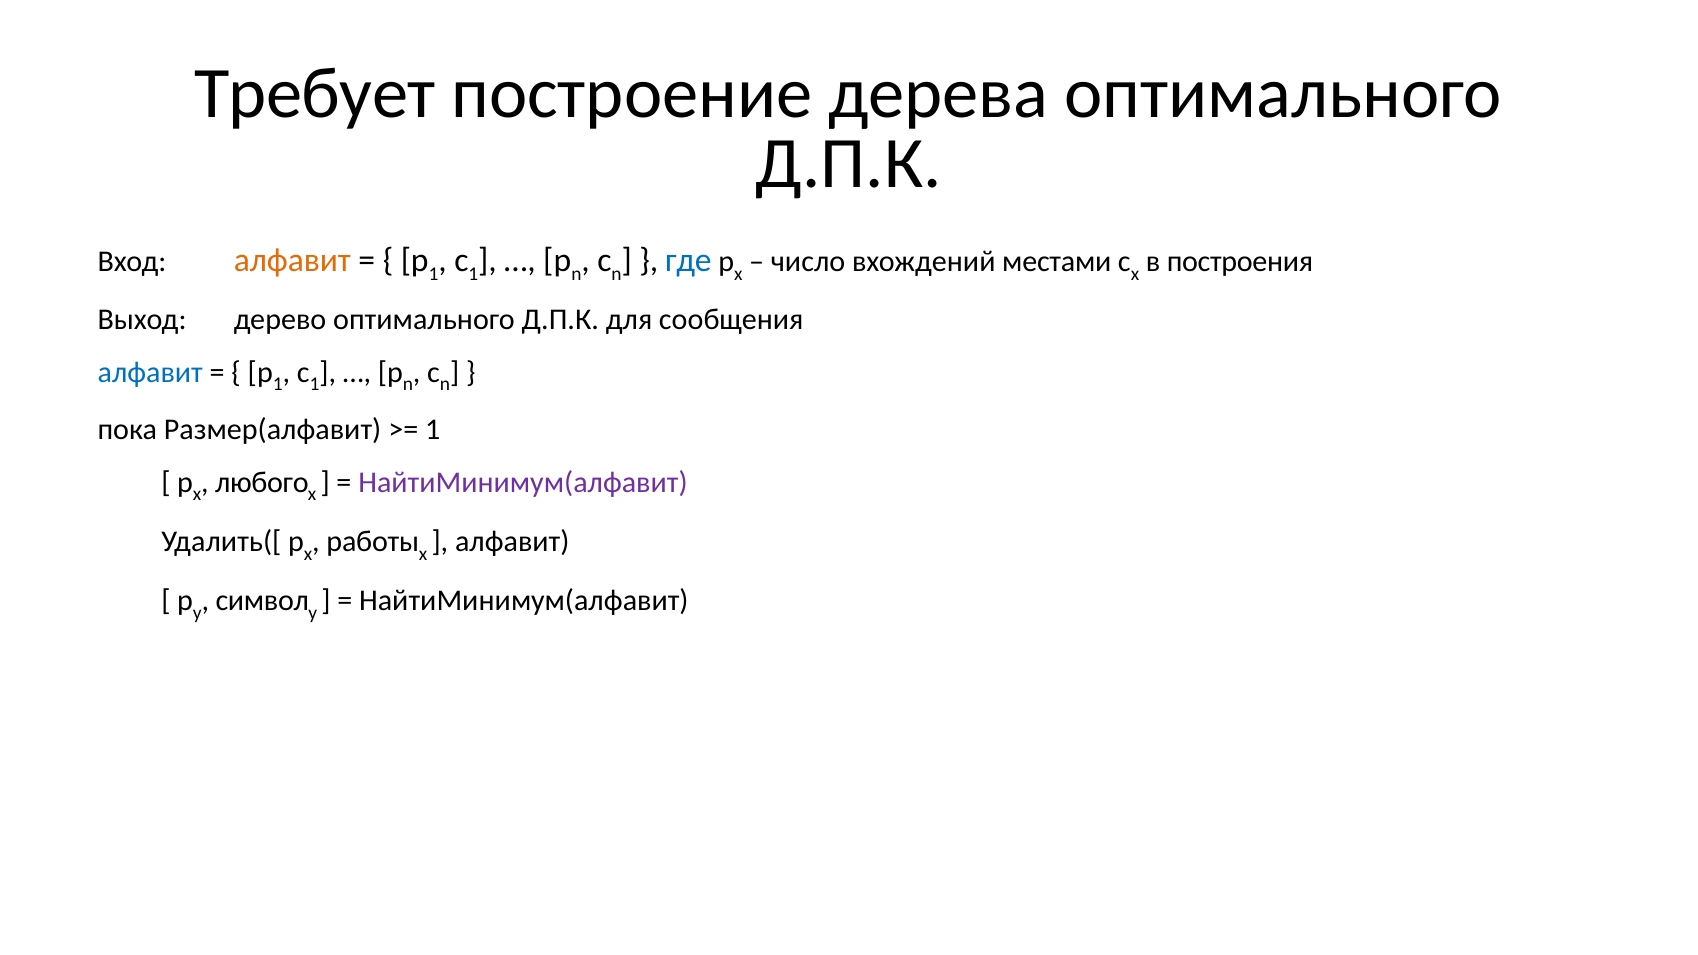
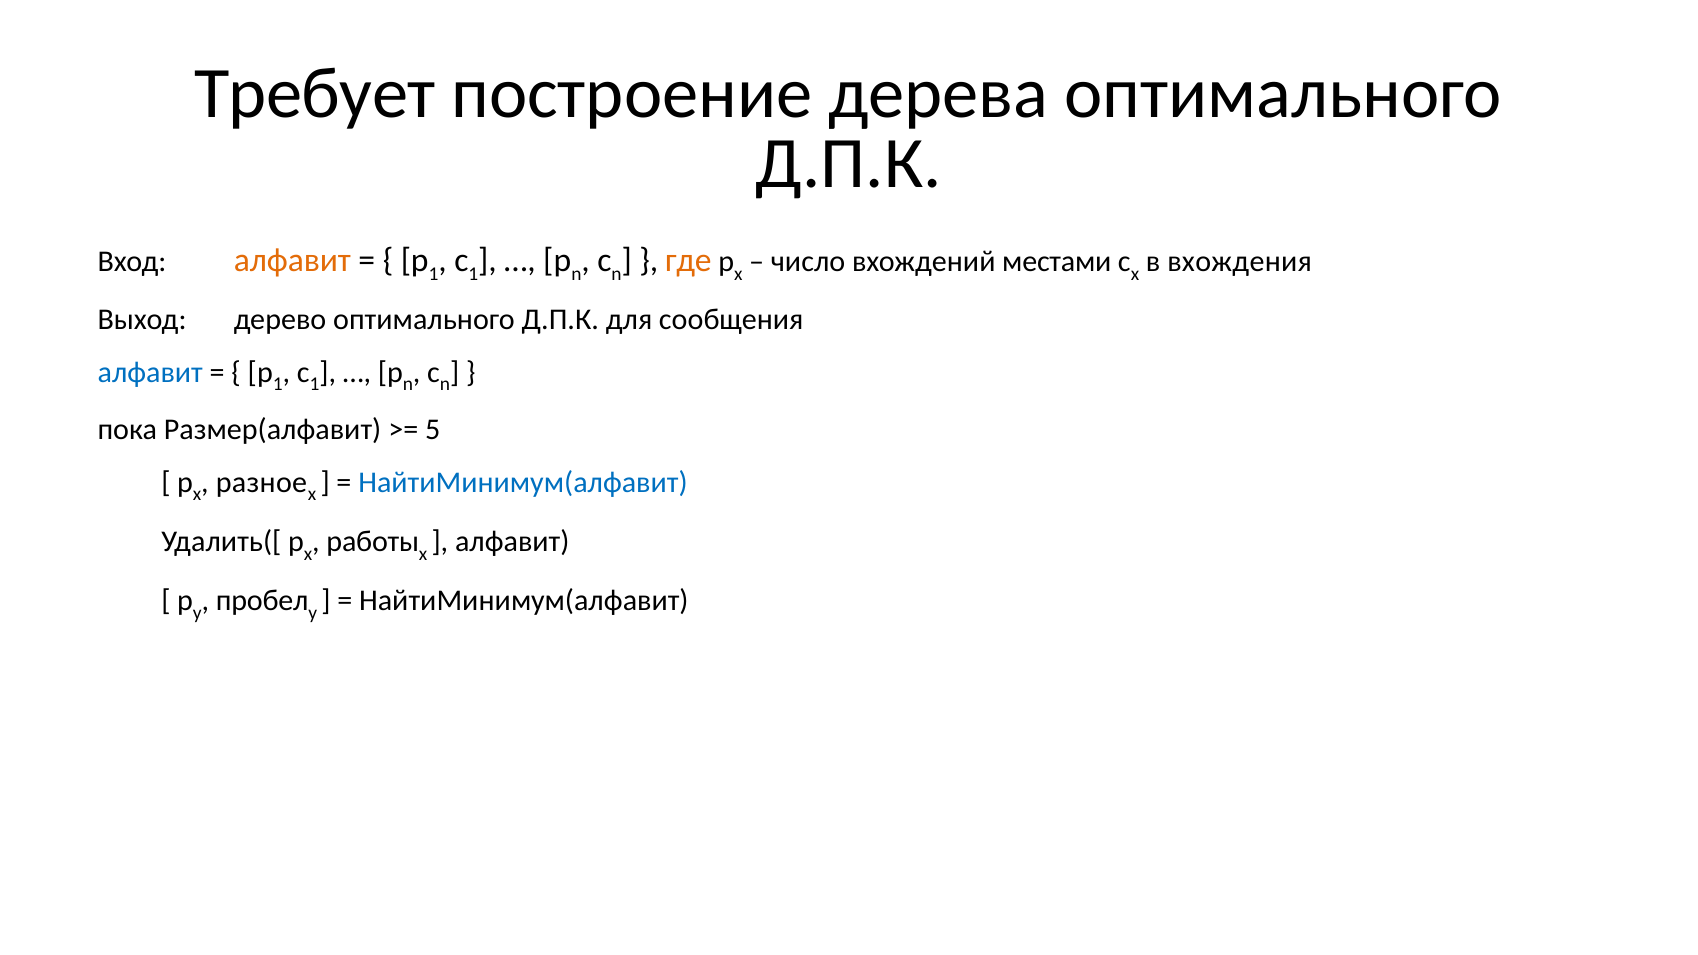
где colour: blue -> orange
построения: построения -> вхождения
1 at (433, 430): 1 -> 5
любого: любого -> разное
НайтиМинимум(алфавит at (523, 483) colour: purple -> blue
символ: символ -> пробел
